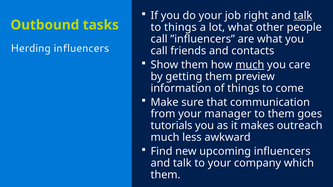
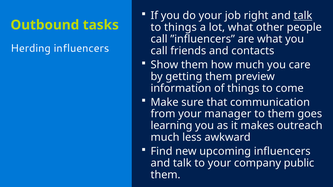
much at (250, 65) underline: present -> none
tutorials: tutorials -> learning
which: which -> public
